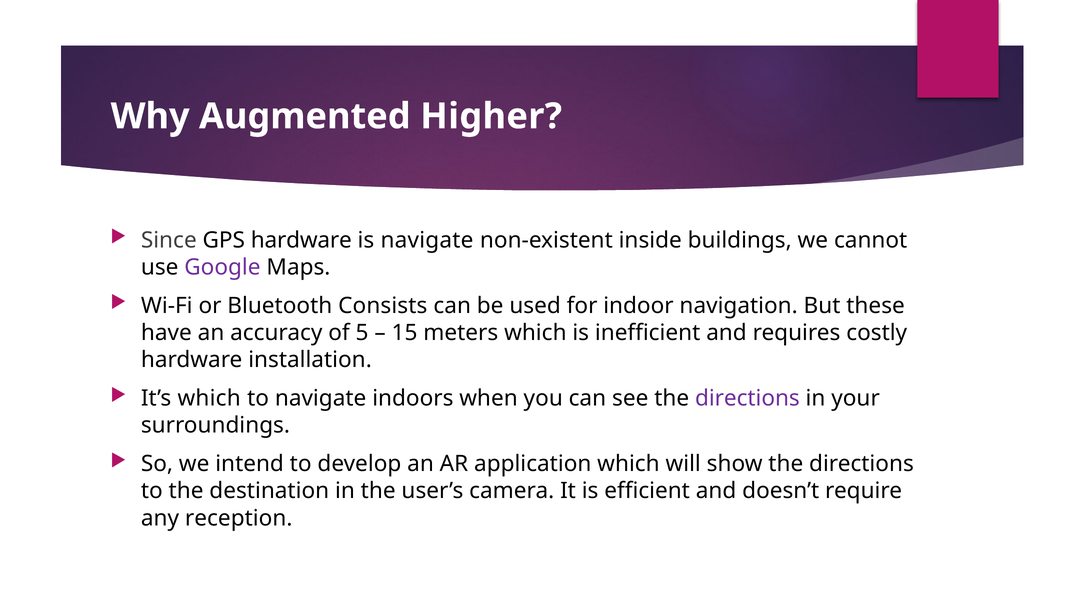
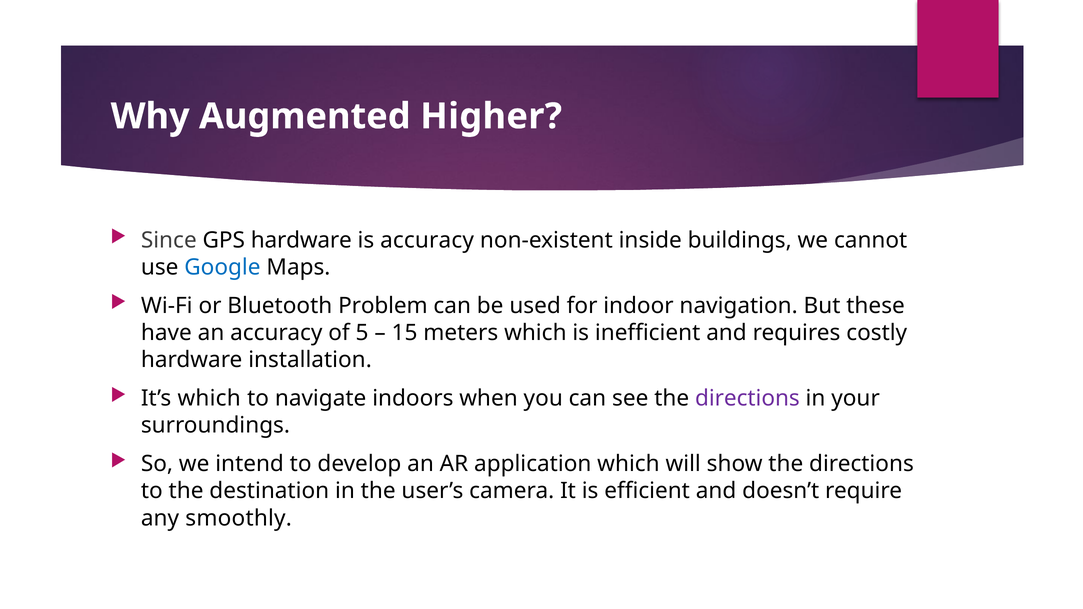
is navigate: navigate -> accuracy
Google colour: purple -> blue
Consists: Consists -> Problem
reception: reception -> smoothly
